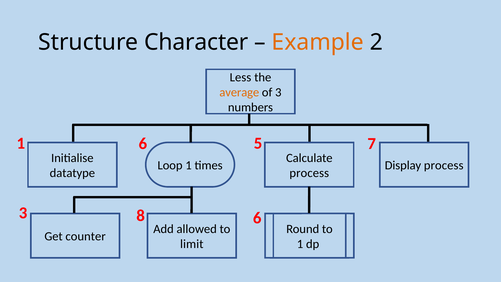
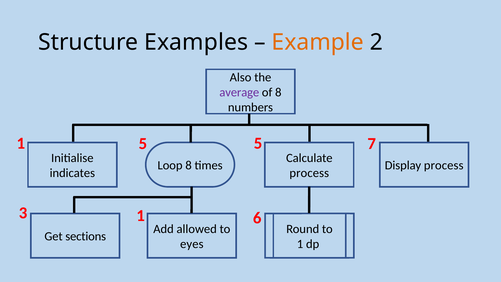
Character: Character -> Examples
Less: Less -> Also
average colour: orange -> purple
of 3: 3 -> 8
6 at (143, 143): 6 -> 5
Loop 1: 1 -> 8
datatype: datatype -> indicates
3 8: 8 -> 1
counter: counter -> sections
limit: limit -> eyes
